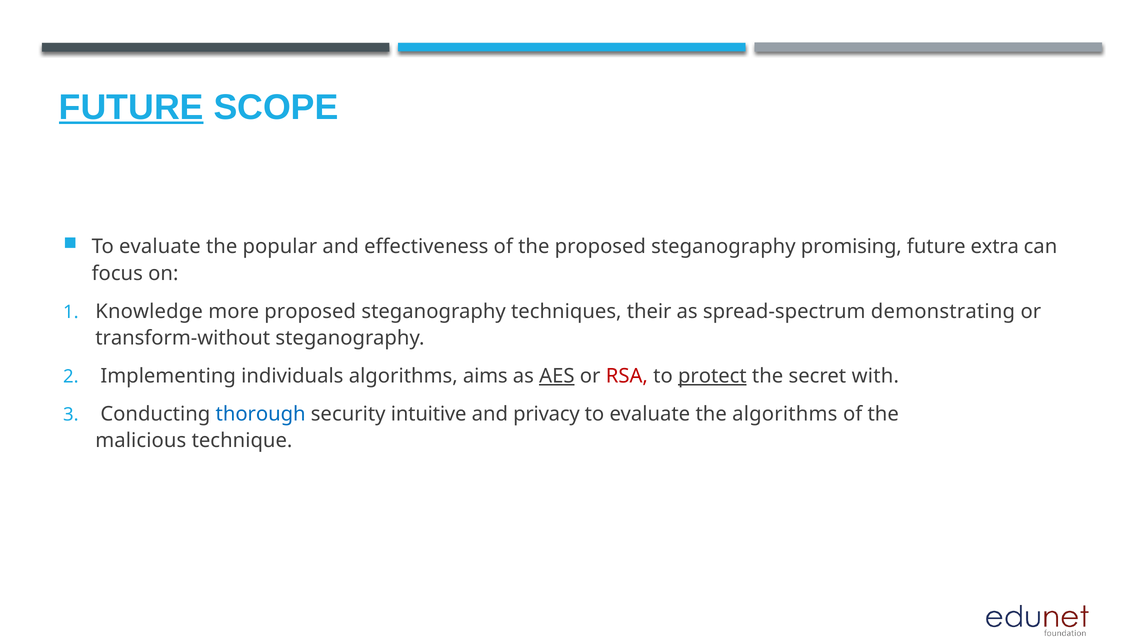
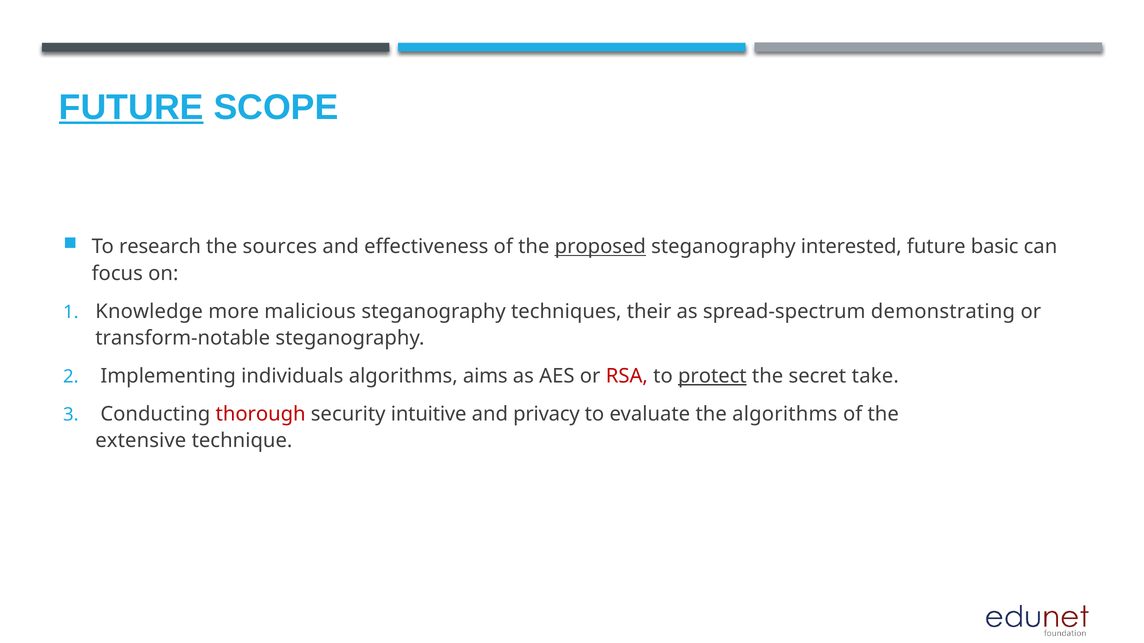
evaluate at (160, 247): evaluate -> research
popular: popular -> sources
proposed at (600, 247) underline: none -> present
promising: promising -> interested
extra: extra -> basic
more proposed: proposed -> malicious
transform-without: transform-without -> transform-notable
AES underline: present -> none
with: with -> take
thorough colour: blue -> red
malicious: malicious -> extensive
